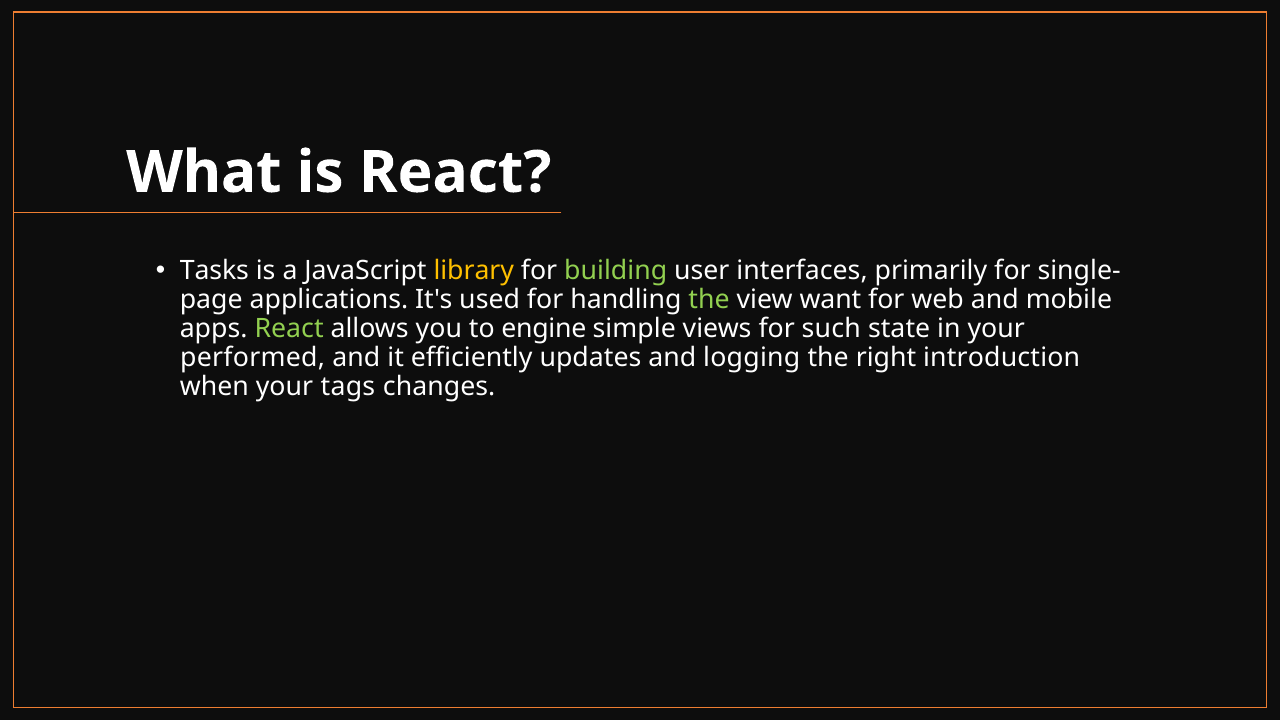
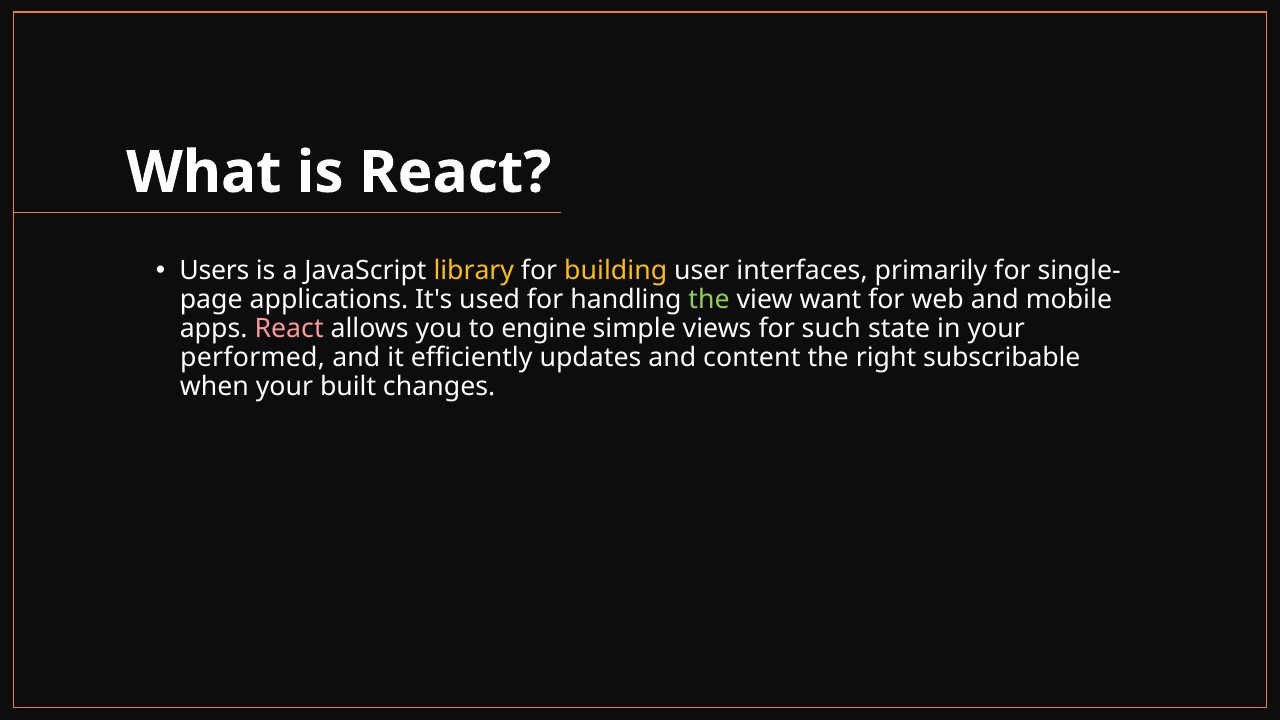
Tasks: Tasks -> Users
building colour: light green -> yellow
React at (289, 329) colour: light green -> pink
logging: logging -> content
introduction: introduction -> subscribable
tags: tags -> built
